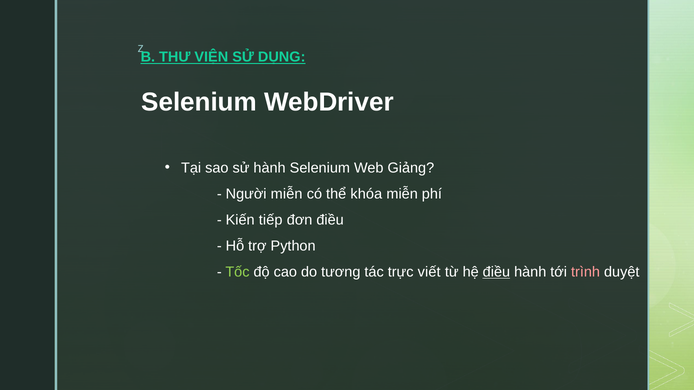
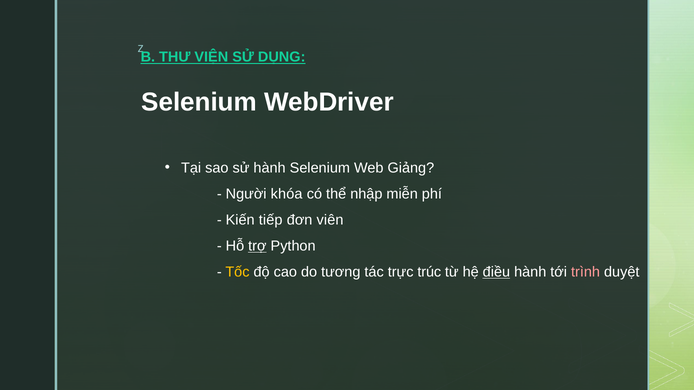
Người miễn: miễn -> khóa
khóa: khóa -> nhập
đơn điều: điều -> viên
trợ underline: none -> present
Tốc colour: light green -> yellow
viết: viết -> trúc
